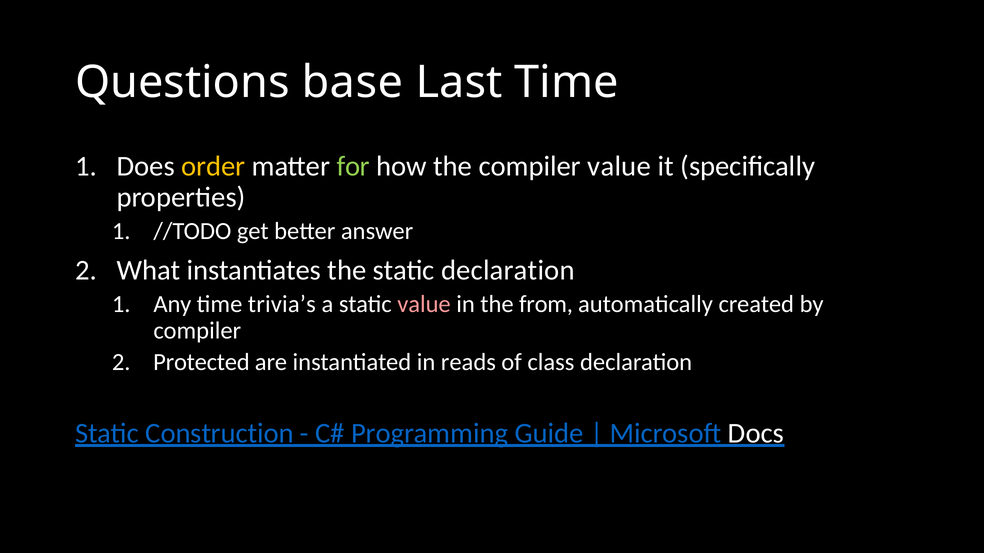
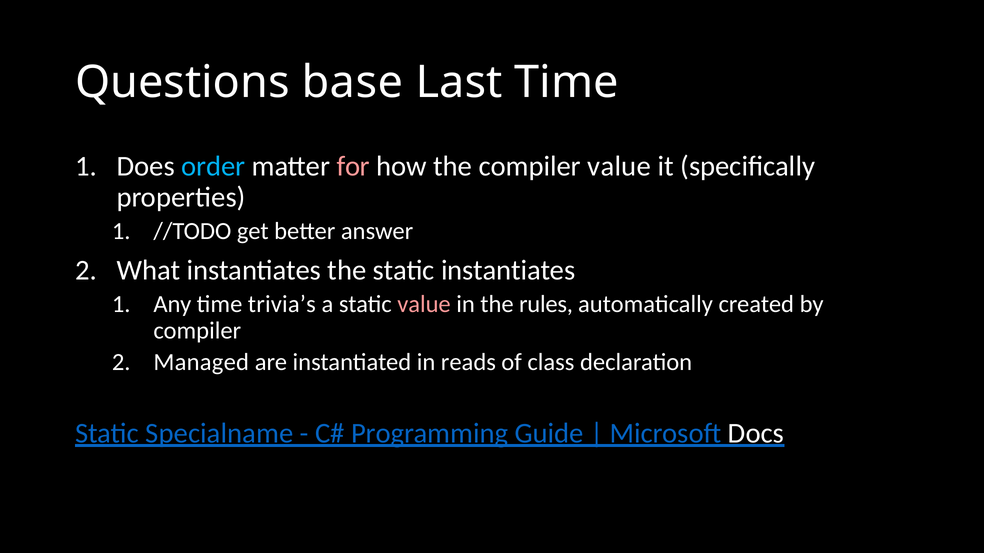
order colour: yellow -> light blue
for colour: light green -> pink
static declaration: declaration -> instantiates
from: from -> rules
Protected: Protected -> Managed
Construction: Construction -> Specialname
